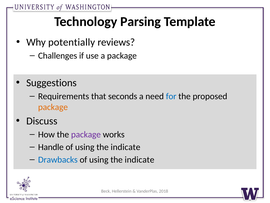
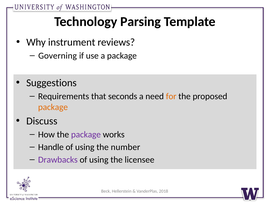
potentially: potentially -> instrument
Challenges: Challenges -> Governing
for colour: blue -> orange
indicate at (126, 147): indicate -> number
Drawbacks colour: blue -> purple
indicate at (140, 159): indicate -> licensee
